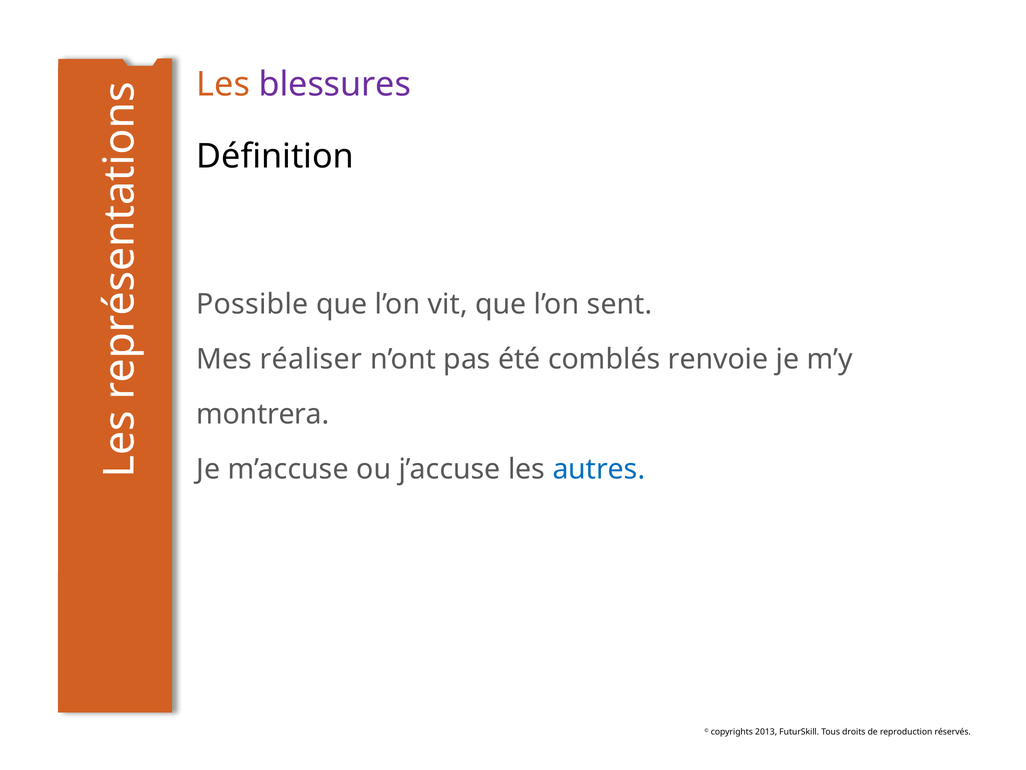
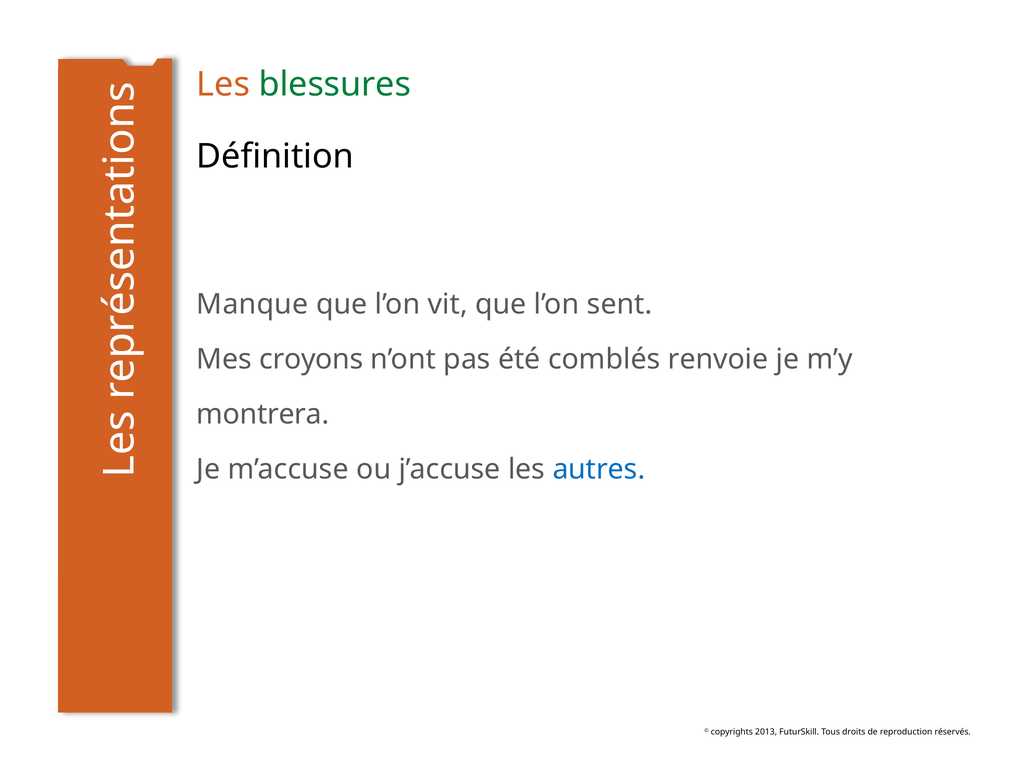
blessures colour: purple -> green
Possible: Possible -> Manque
réaliser: réaliser -> croyons
